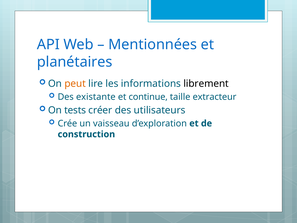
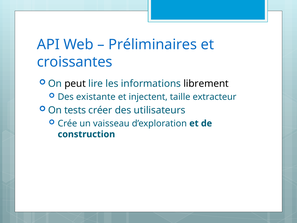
Mentionnées: Mentionnées -> Préliminaires
planétaires: planétaires -> croissantes
peut colour: orange -> black
continue: continue -> injectent
